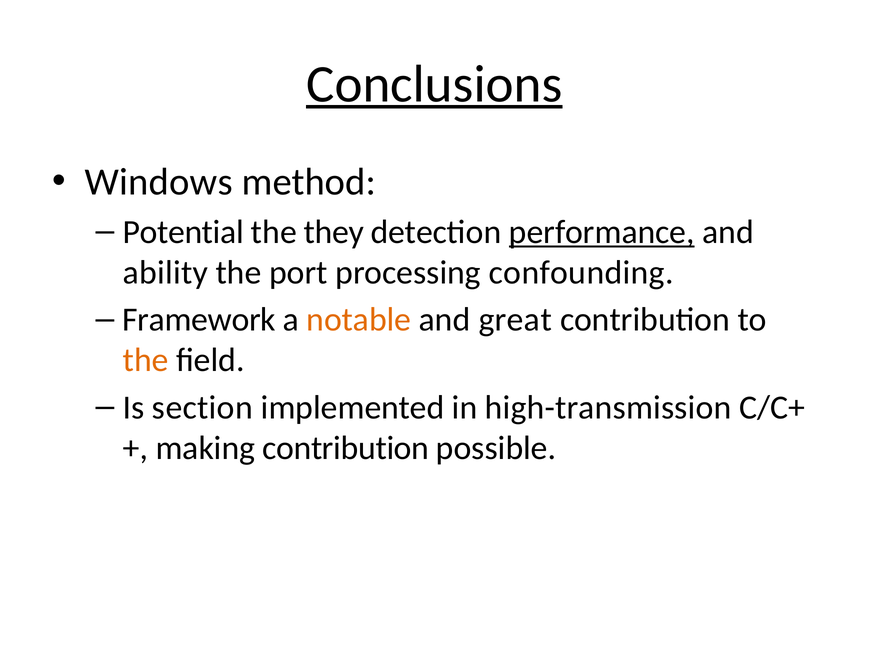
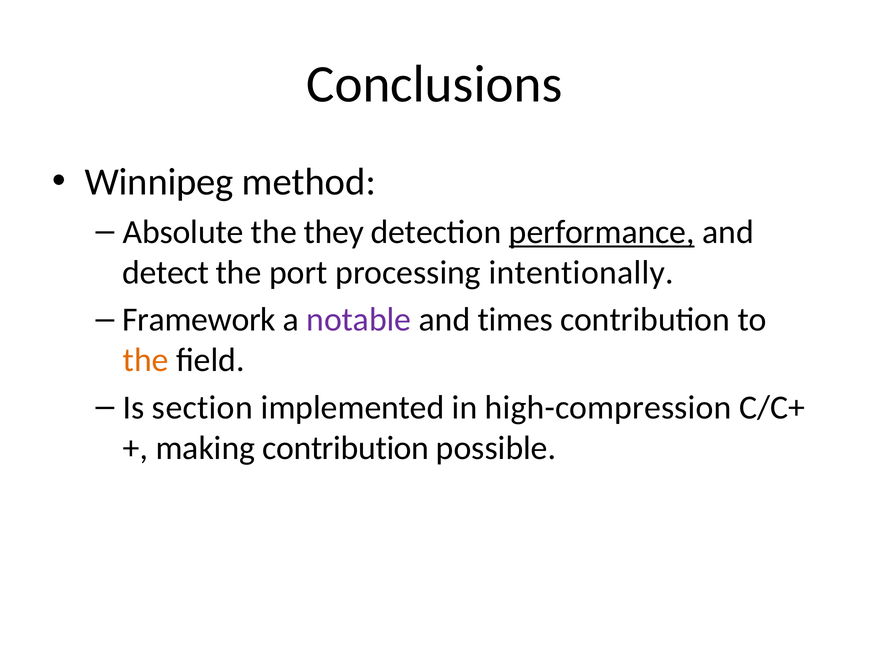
Conclusions underline: present -> none
Windows: Windows -> Winnipeg
Potential: Potential -> Absolute
ability: ability -> detect
confounding: confounding -> intentionally
notable colour: orange -> purple
great: great -> times
high-transmission: high-transmission -> high-compression
